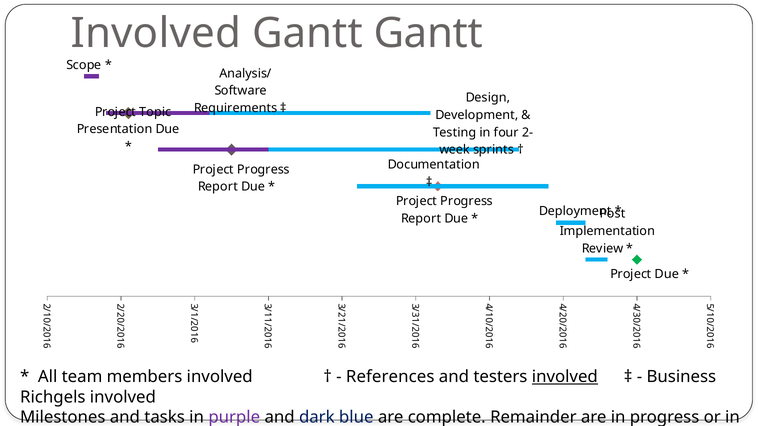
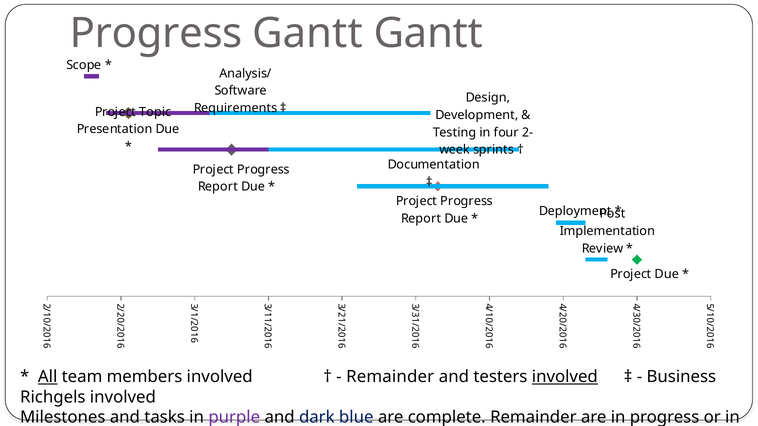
Involved at (156, 33): Involved -> Progress
All underline: none -> present
References at (390, 377): References -> Remainder
